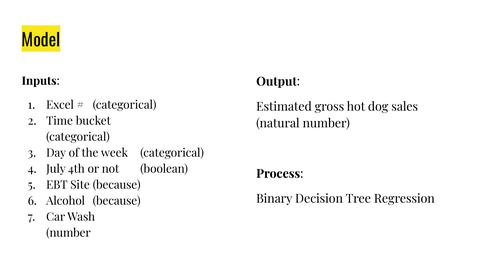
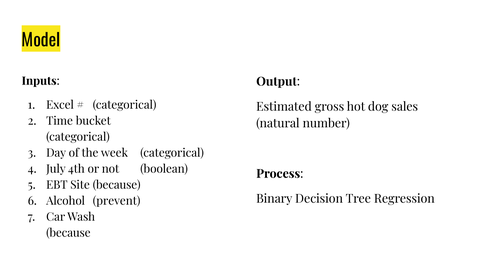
Alcohol because: because -> prevent
number at (68, 233): number -> because
